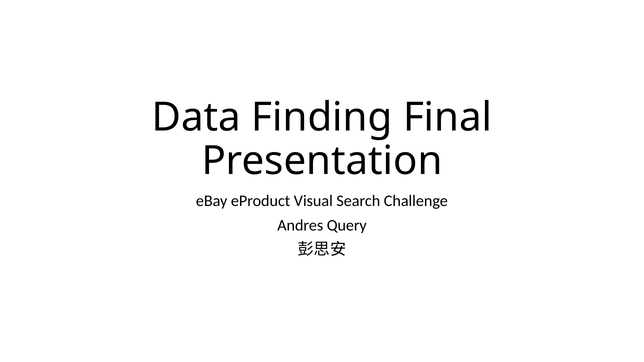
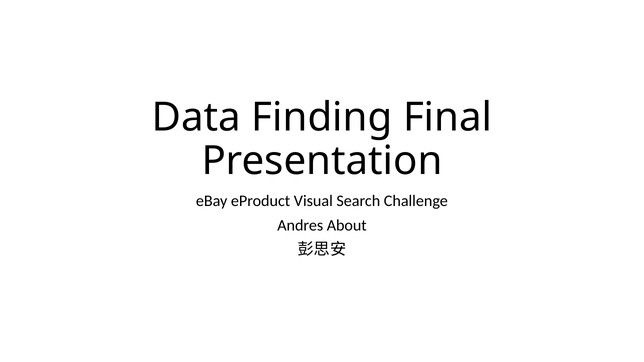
Query: Query -> About
